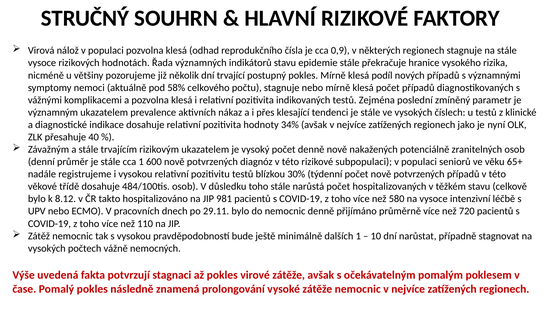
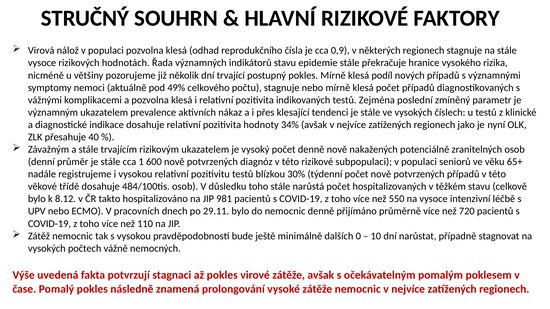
58%: 58% -> 49%
580: 580 -> 550
dalších 1: 1 -> 0
